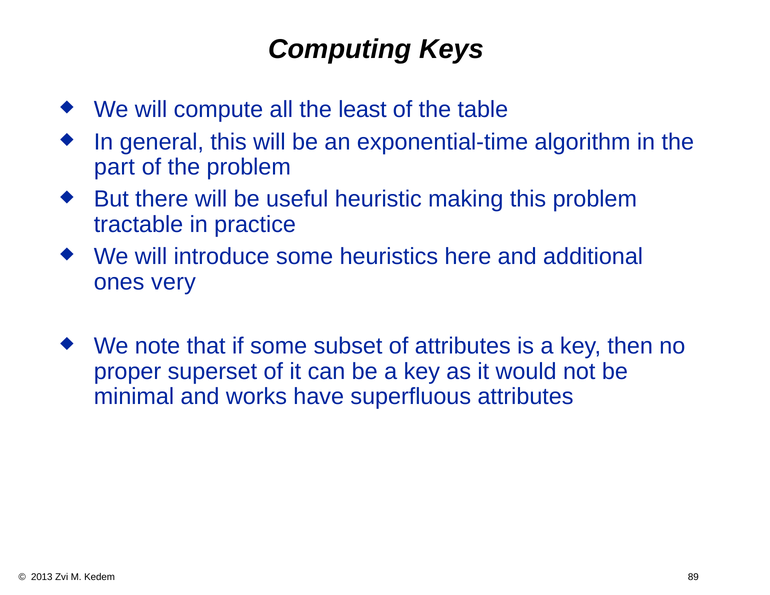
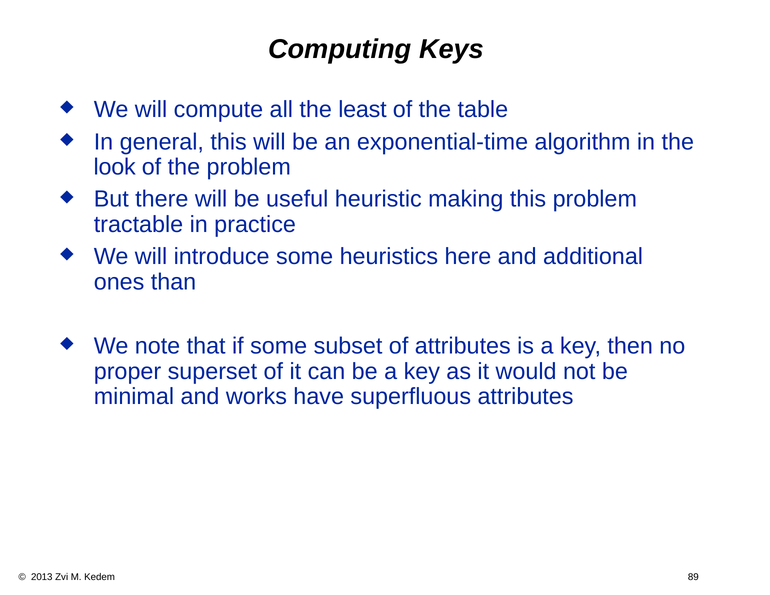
part: part -> look
very: very -> than
